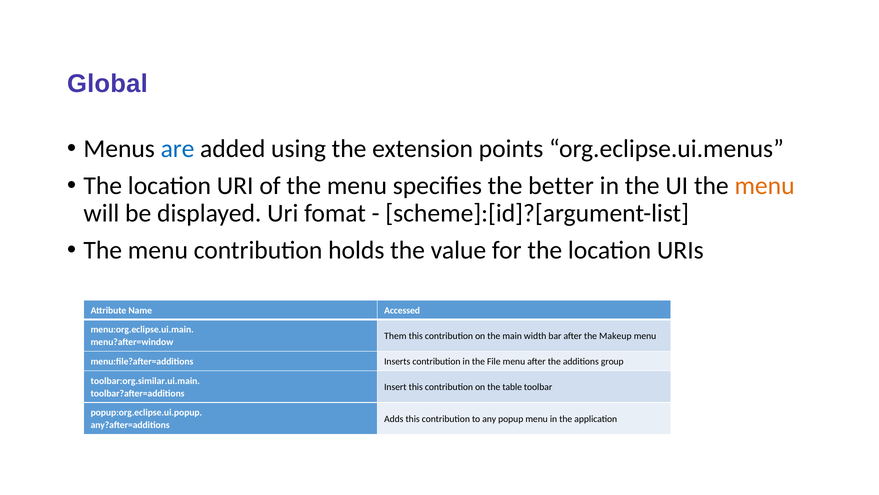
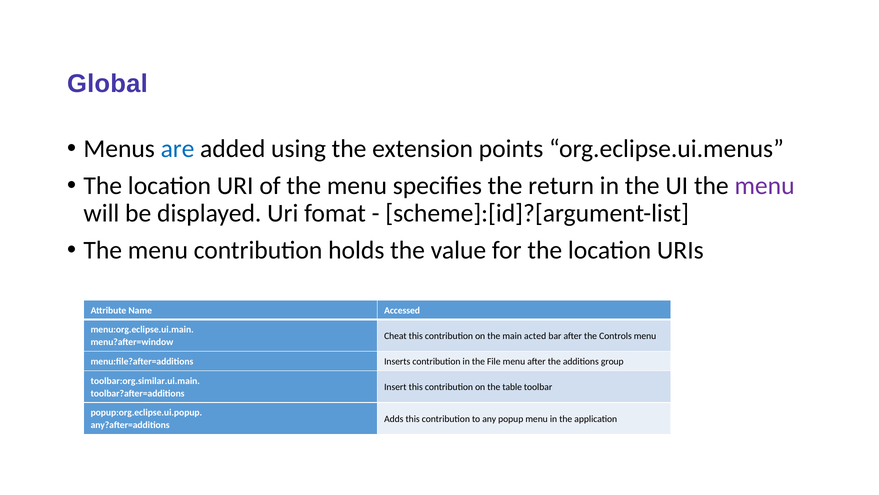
better: better -> return
menu at (765, 185) colour: orange -> purple
Them: Them -> Cheat
width: width -> acted
Makeup: Makeup -> Controls
